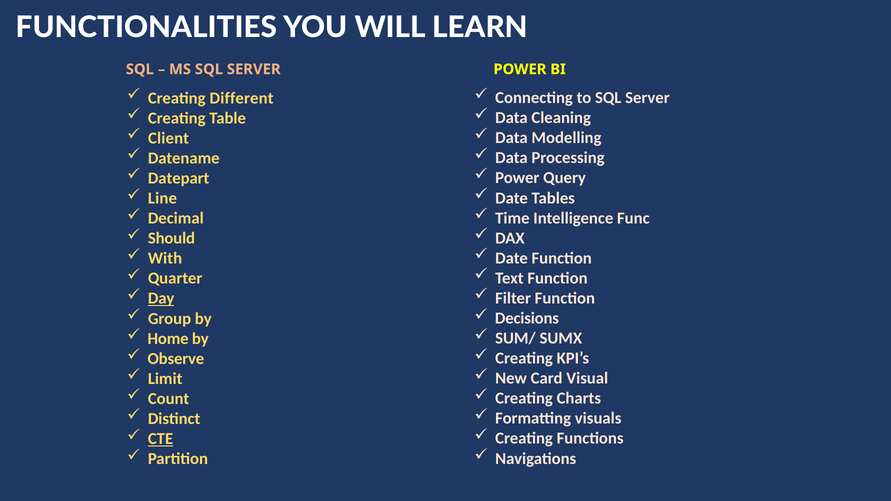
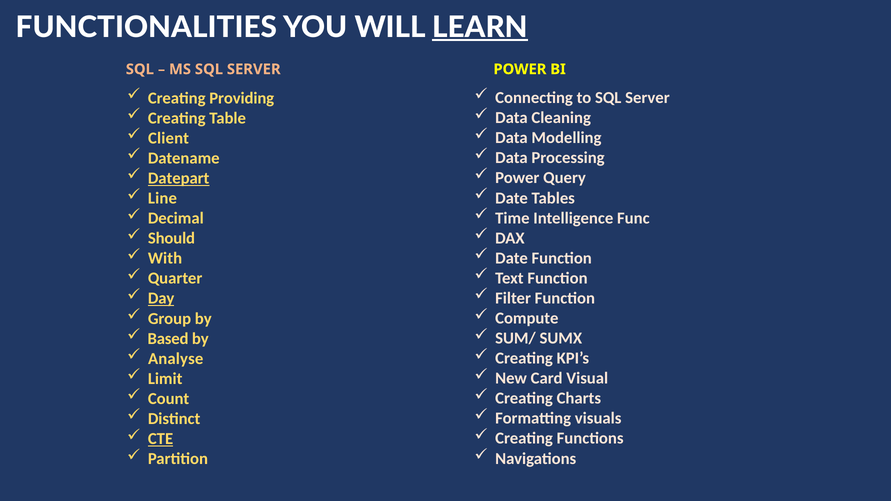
LEARN underline: none -> present
Different: Different -> Providing
Datepart underline: none -> present
Decisions: Decisions -> Compute
Home: Home -> Based
Observe: Observe -> Analyse
